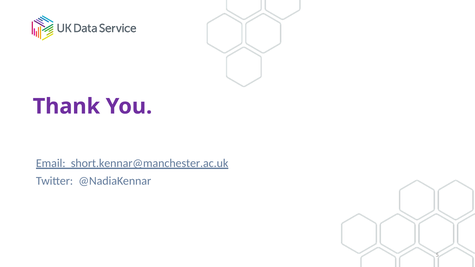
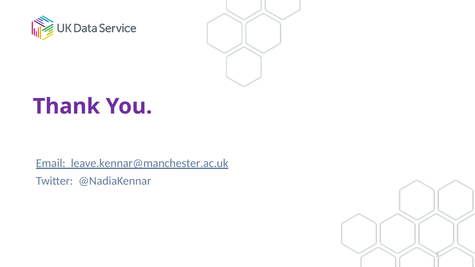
short.kennar@manchester.ac.uk: short.kennar@manchester.ac.uk -> leave.kennar@manchester.ac.uk
